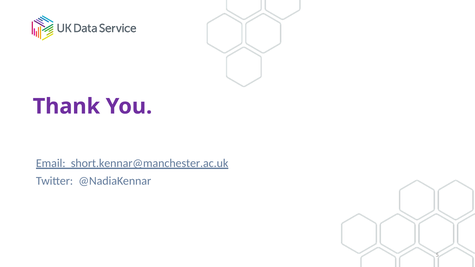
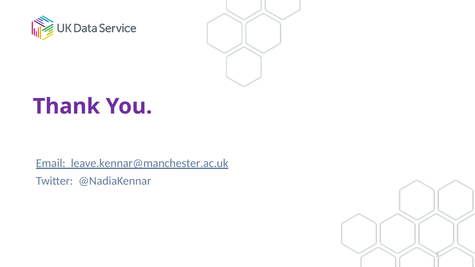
short.kennar@manchester.ac.uk: short.kennar@manchester.ac.uk -> leave.kennar@manchester.ac.uk
